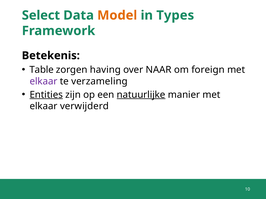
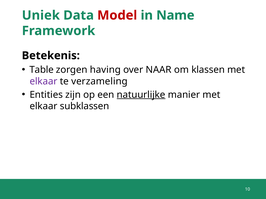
Select: Select -> Uniek
Model colour: orange -> red
Types: Types -> Name
foreign: foreign -> klassen
Entities underline: present -> none
verwijderd: verwijderd -> subklassen
